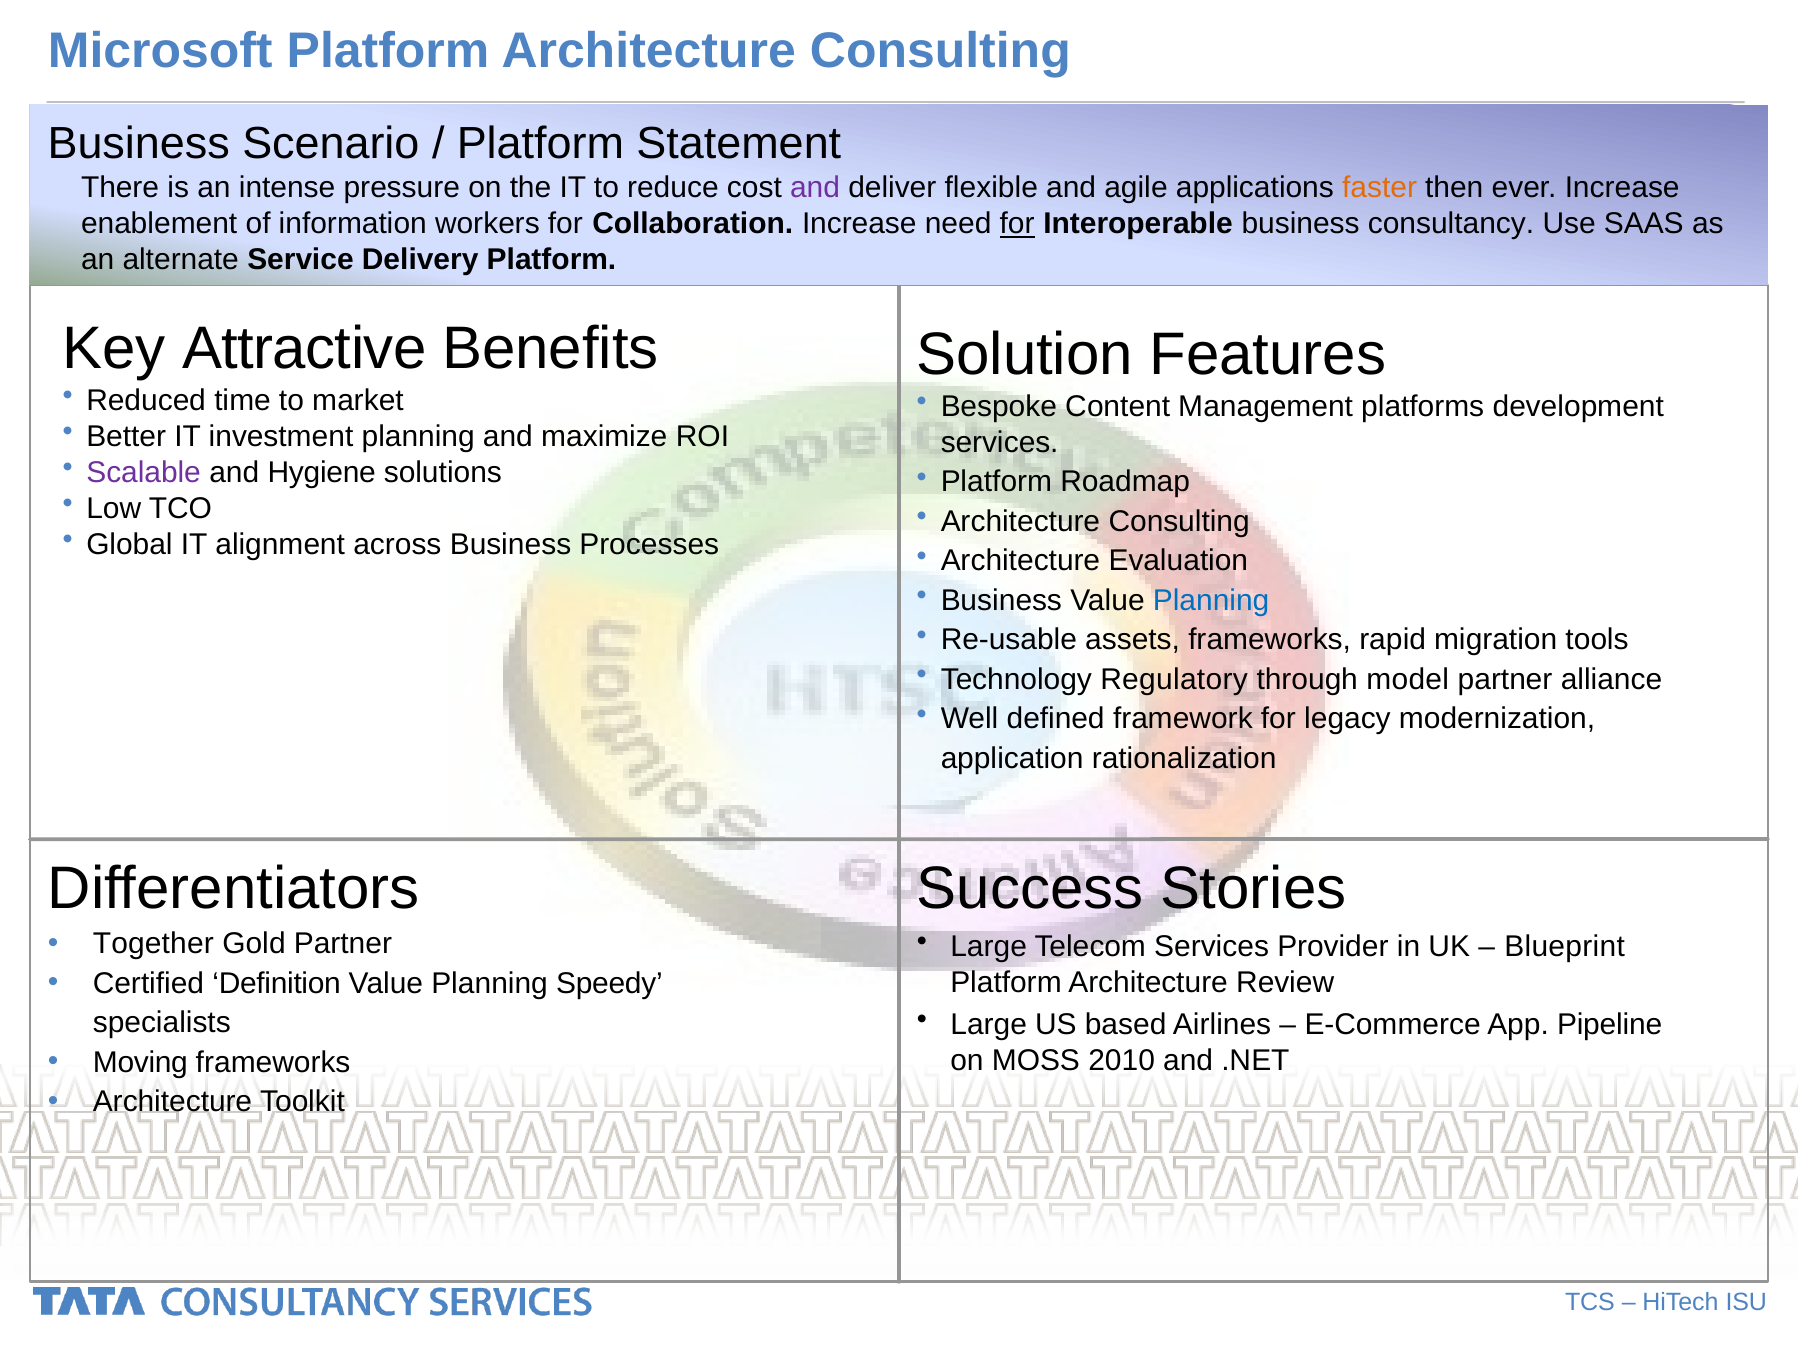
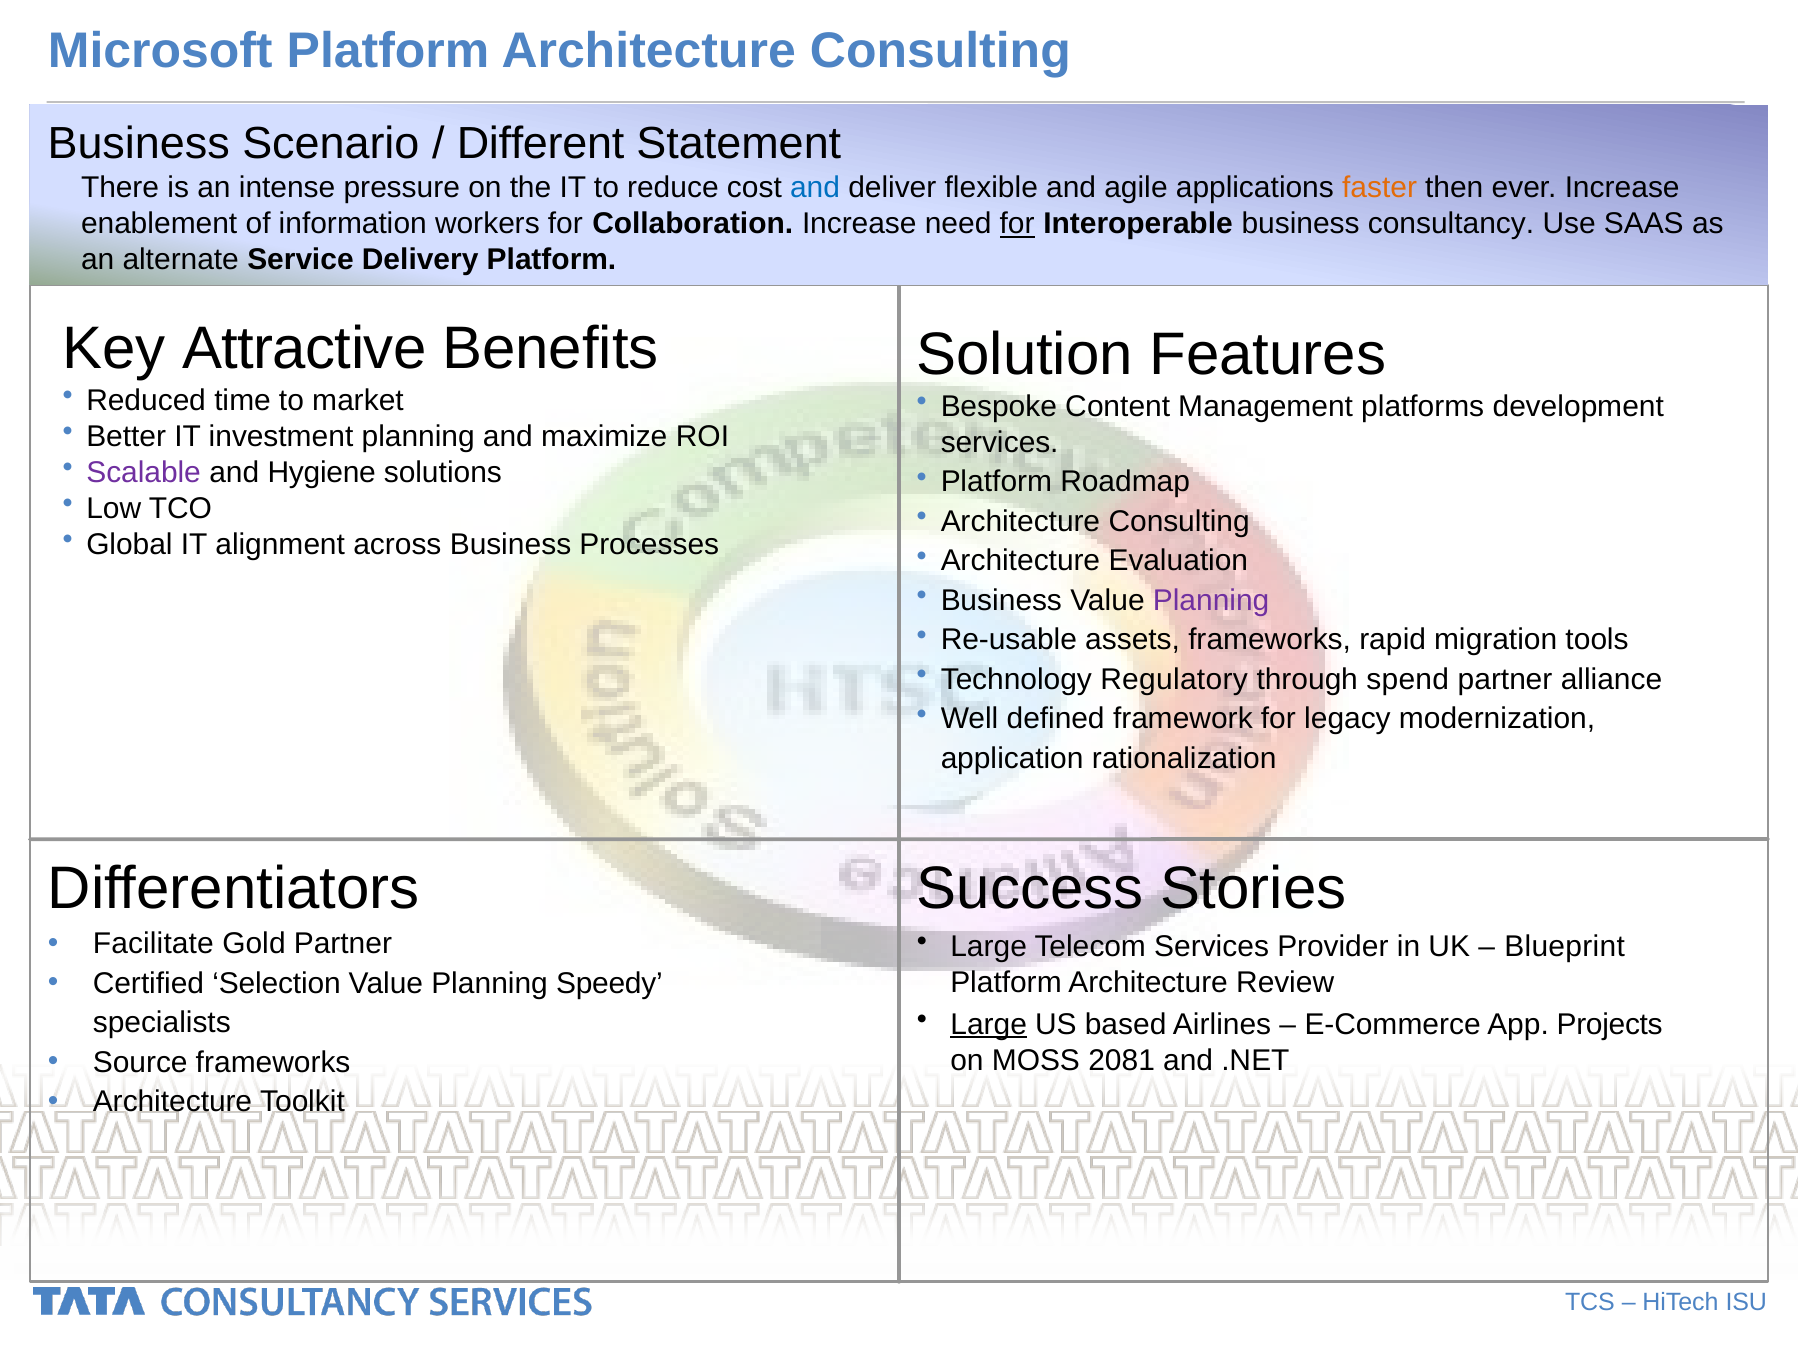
Platform at (540, 144): Platform -> Different
and at (815, 188) colour: purple -> blue
Planning at (1211, 600) colour: blue -> purple
model: model -> spend
Together: Together -> Facilitate
Definition: Definition -> Selection
Large at (989, 1024) underline: none -> present
Pipeline: Pipeline -> Projects
2010: 2010 -> 2081
Moving: Moving -> Source
